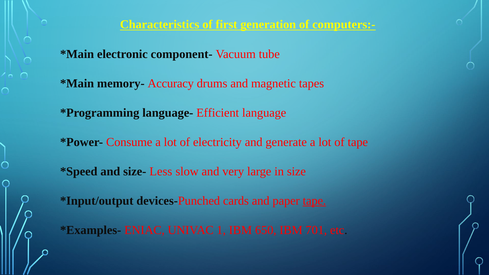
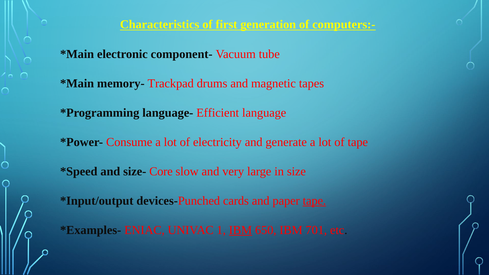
Accuracy: Accuracy -> Trackpad
Less: Less -> Core
IBM at (240, 230) underline: none -> present
